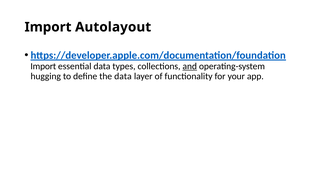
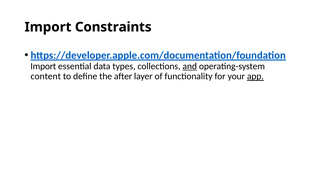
Autolayout: Autolayout -> Constraints
hugging: hugging -> content
the data: data -> after
app underline: none -> present
